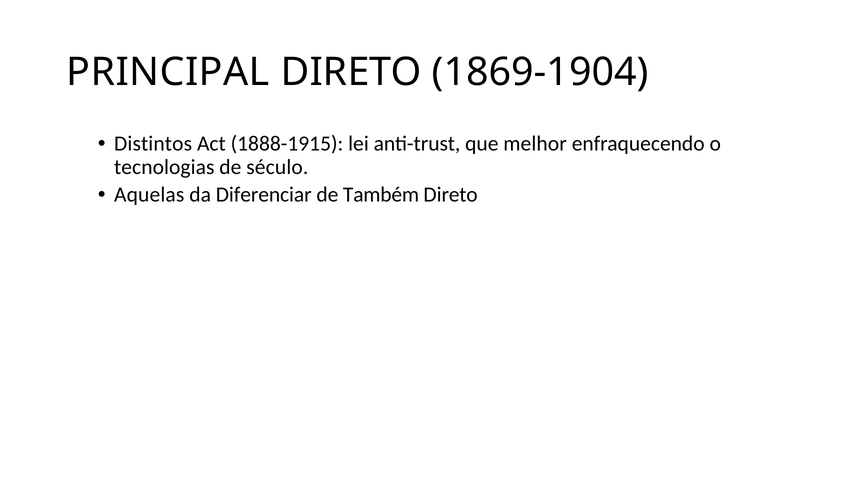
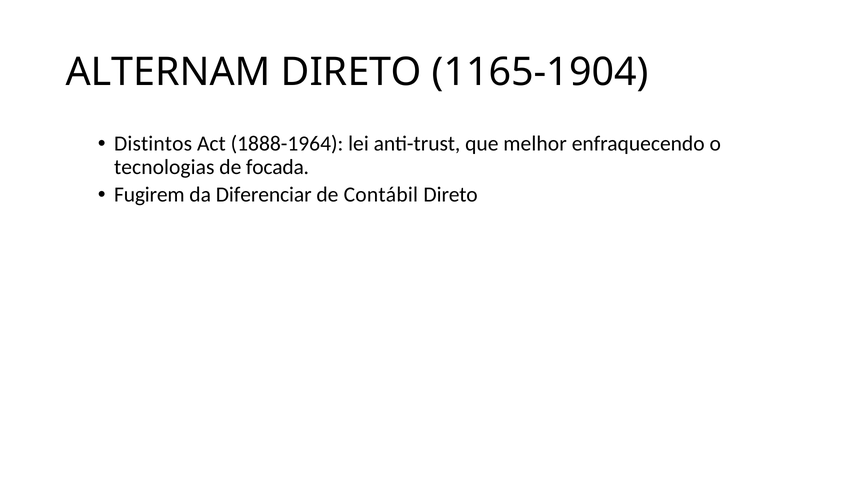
PRINCIPAL: PRINCIPAL -> ALTERNAM
1869-1904: 1869-1904 -> 1165-1904
1888-1915: 1888-1915 -> 1888-1964
século: século -> focada
Aquelas: Aquelas -> Fugirem
Também: Também -> Contábil
